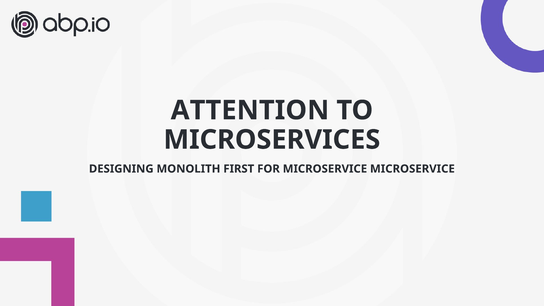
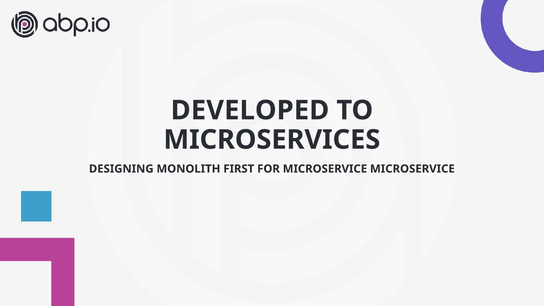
ATTENTION: ATTENTION -> DEVELOPED
